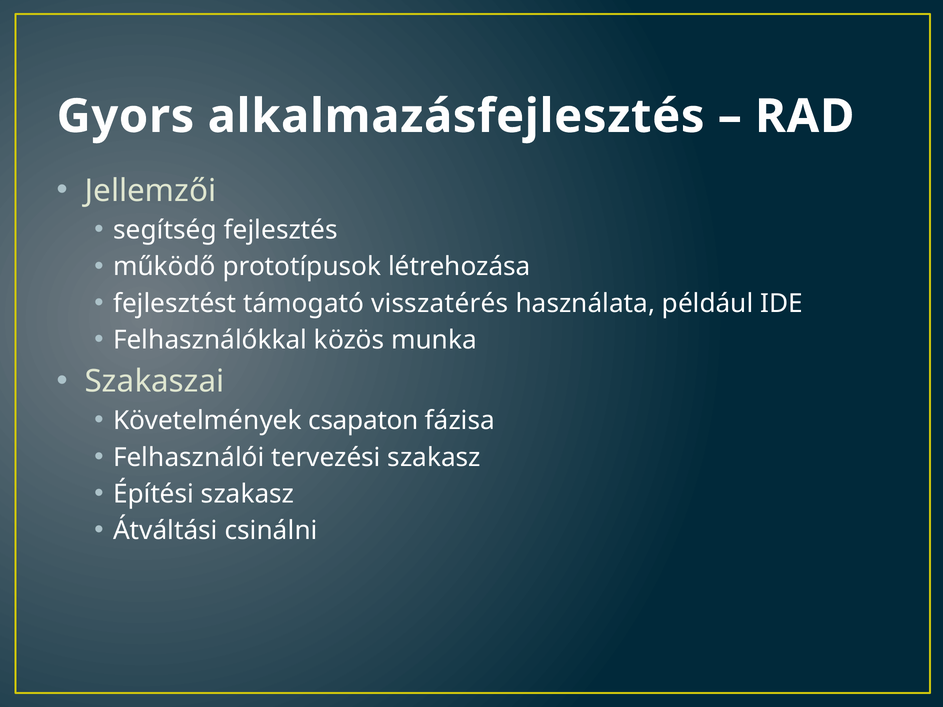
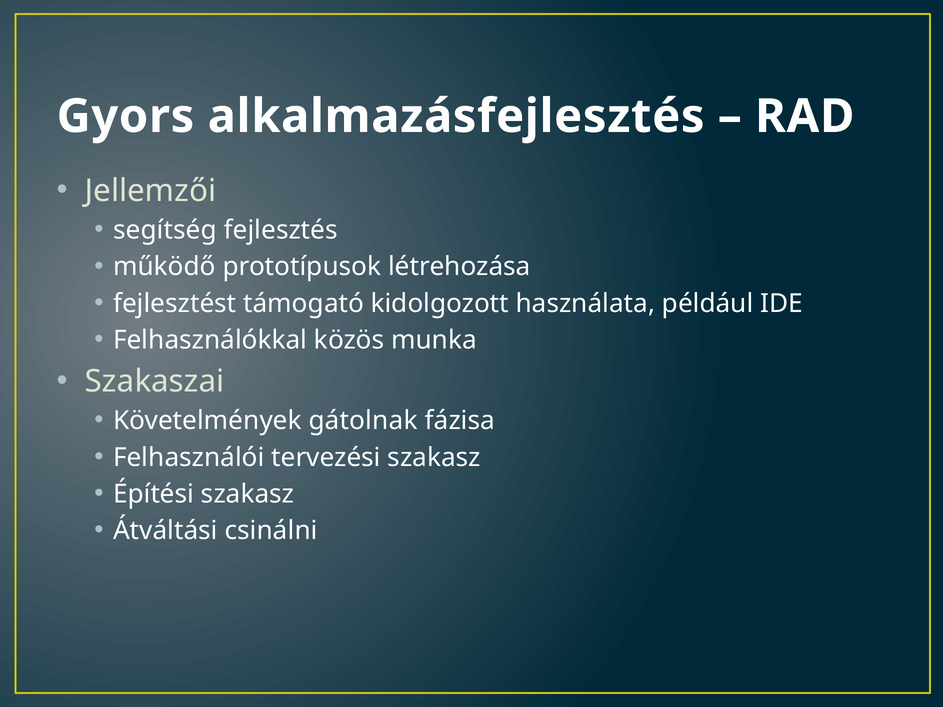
visszatérés: visszatérés -> kidolgozott
csapaton: csapaton -> gátolnak
